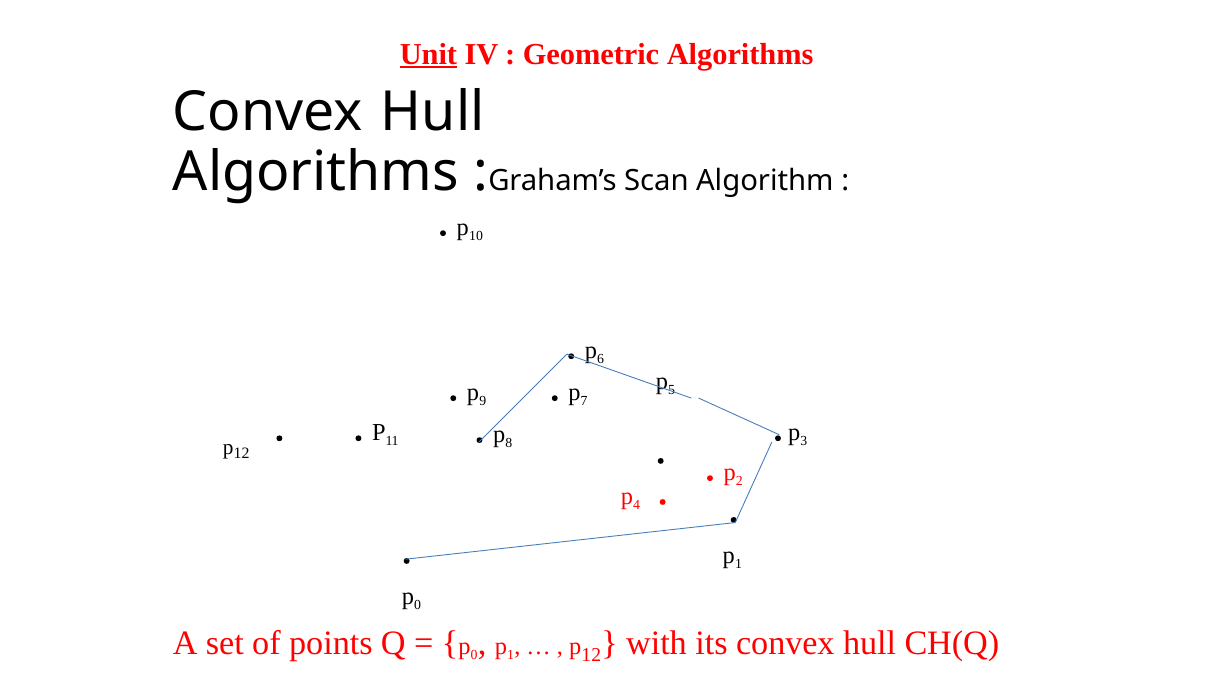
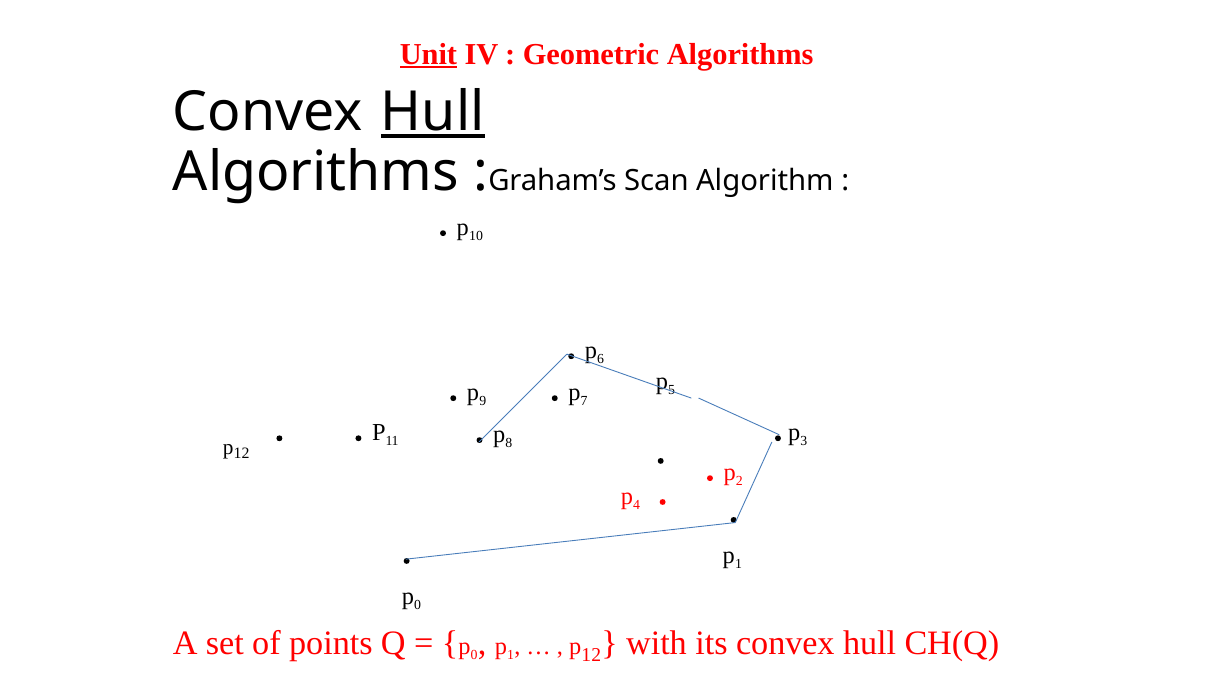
Hull at (433, 112) underline: none -> present
